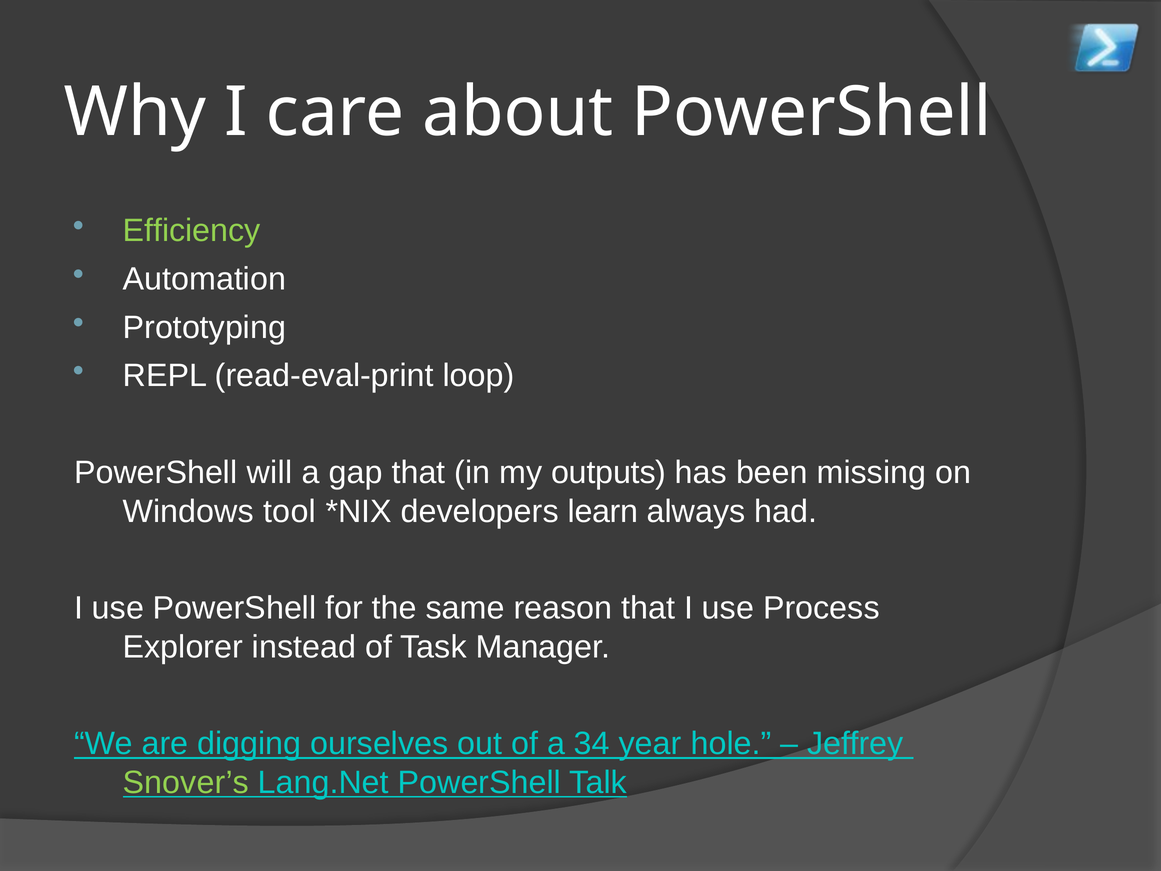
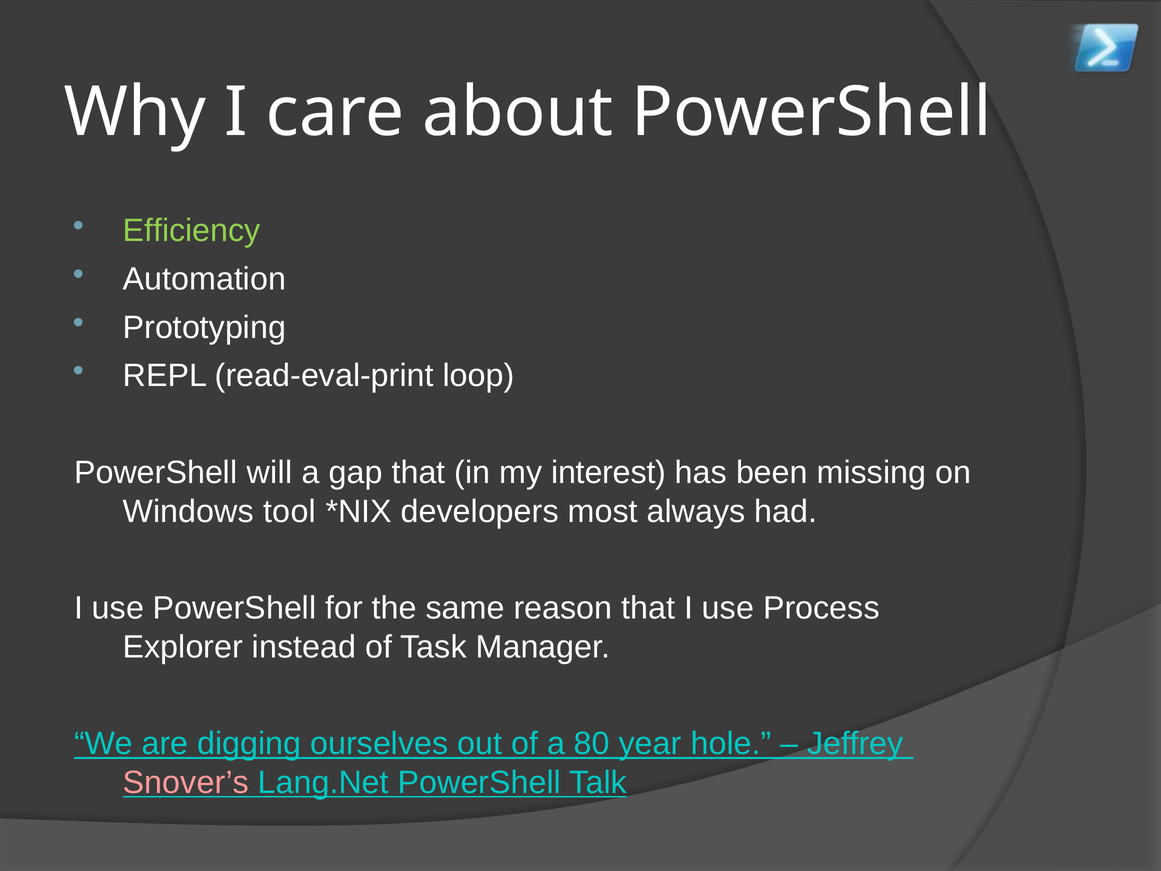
outputs: outputs -> interest
learn: learn -> most
34: 34 -> 80
Snover’s colour: light green -> pink
